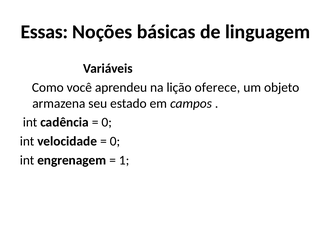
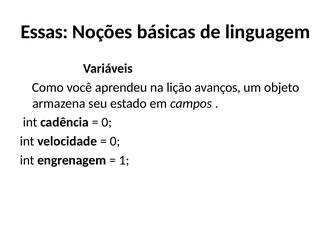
oferece: oferece -> avanços
